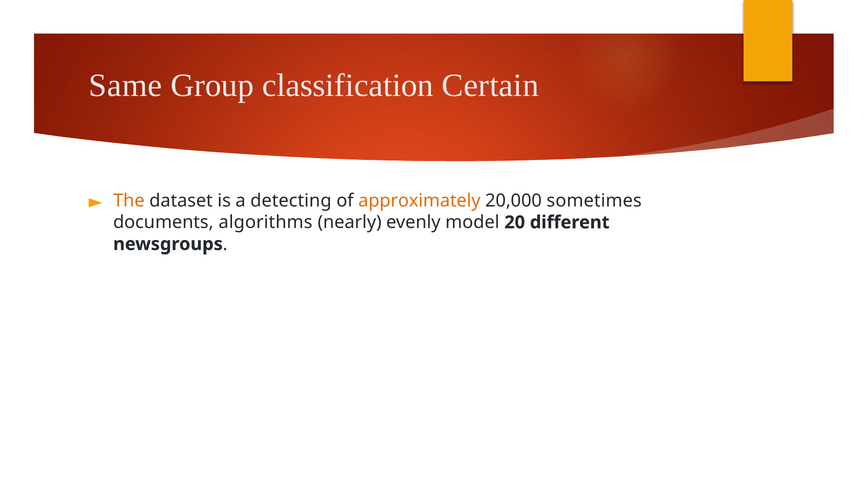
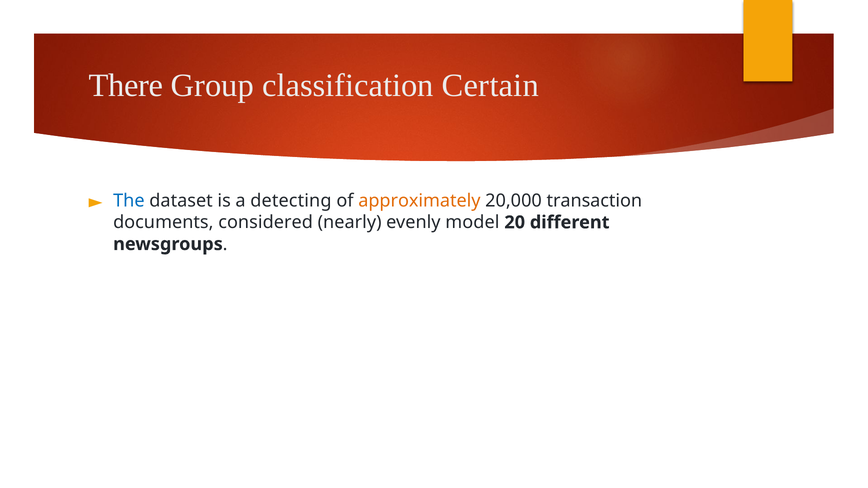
Same: Same -> There
The colour: orange -> blue
sometimes: sometimes -> transaction
algorithms: algorithms -> considered
